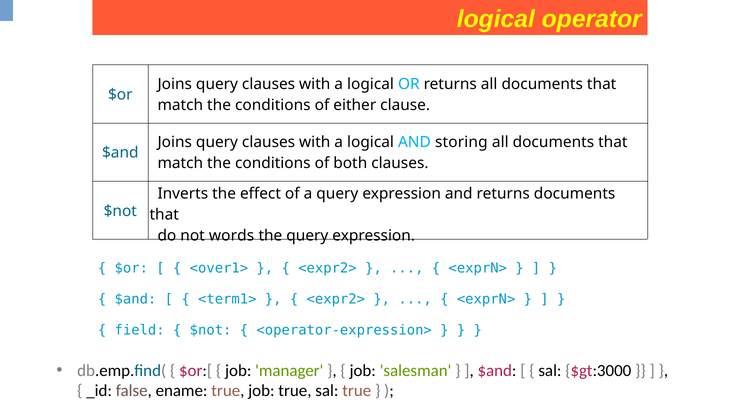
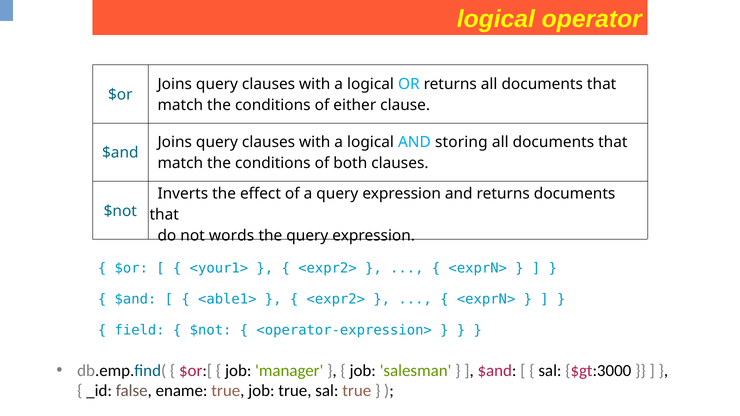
<over1>: <over1> -> <your1>
<term1>: <term1> -> <able1>
